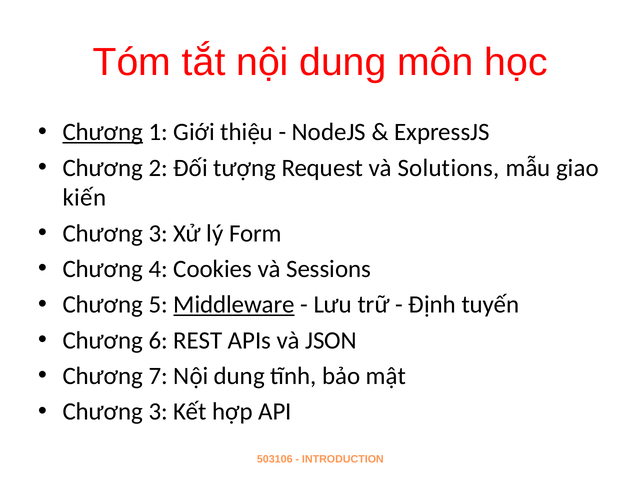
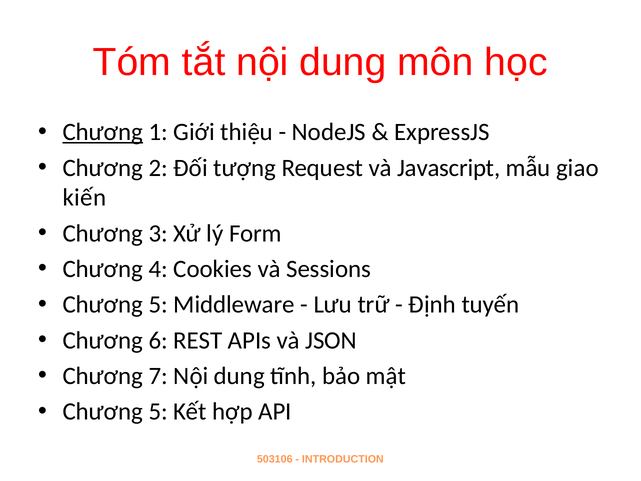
Solutions: Solutions -> Javascript
Middleware underline: present -> none
3 at (158, 411): 3 -> 5
